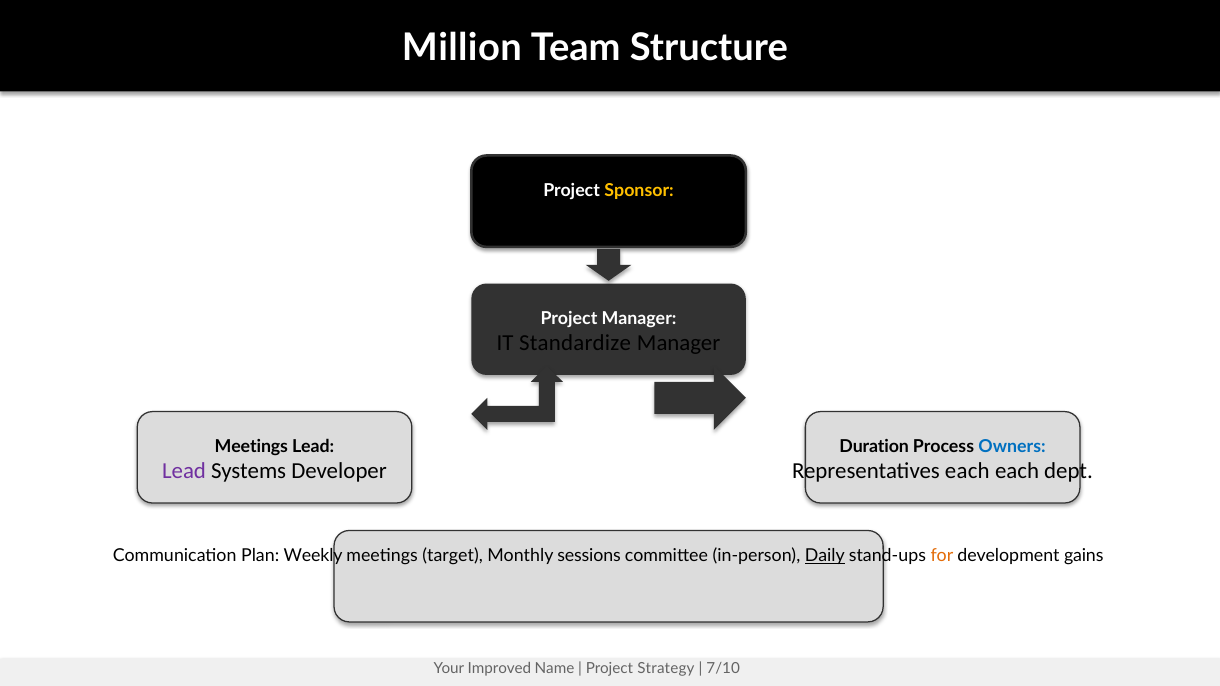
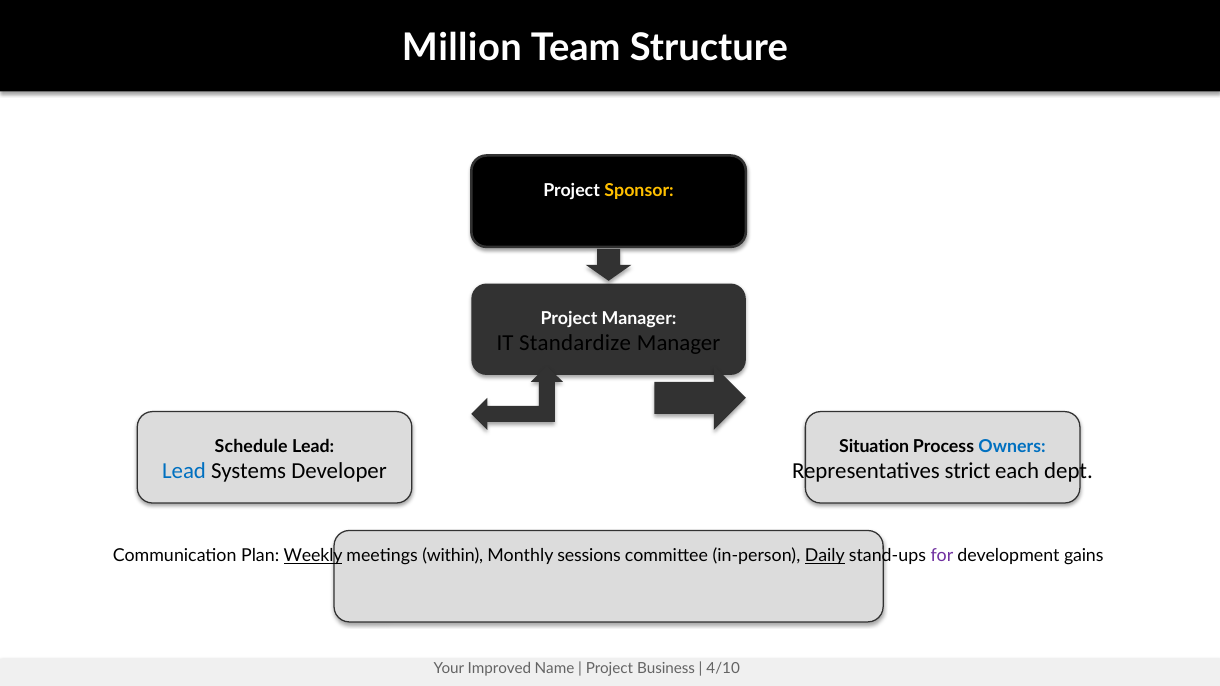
Meetings at (251, 447): Meetings -> Schedule
Duration: Duration -> Situation
Lead at (184, 471) colour: purple -> blue
Representatives each: each -> strict
Weekly underline: none -> present
target: target -> within
for colour: orange -> purple
Strategy: Strategy -> Business
7/10: 7/10 -> 4/10
